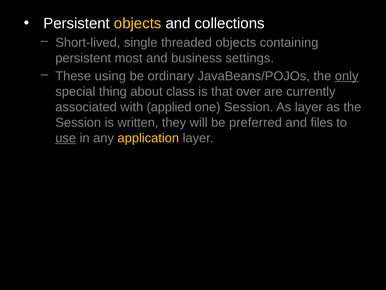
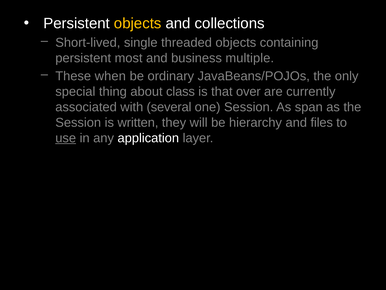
settings: settings -> multiple
using: using -> when
only underline: present -> none
applied: applied -> several
As layer: layer -> span
preferred: preferred -> hierarchy
application colour: yellow -> white
